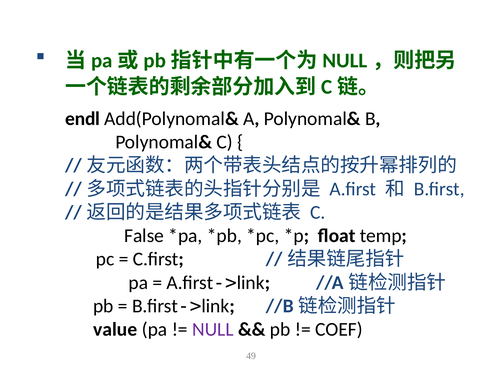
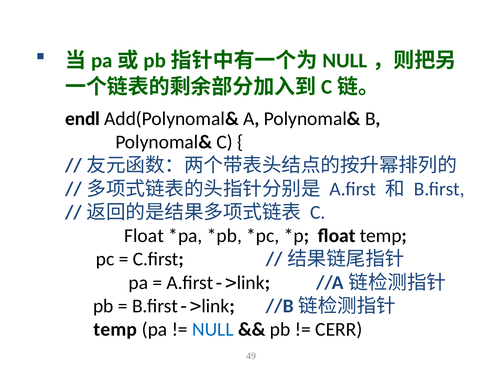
False at (144, 236): False -> Float
value at (115, 330): value -> temp
NULL colour: purple -> blue
COEF: COEF -> CERR
